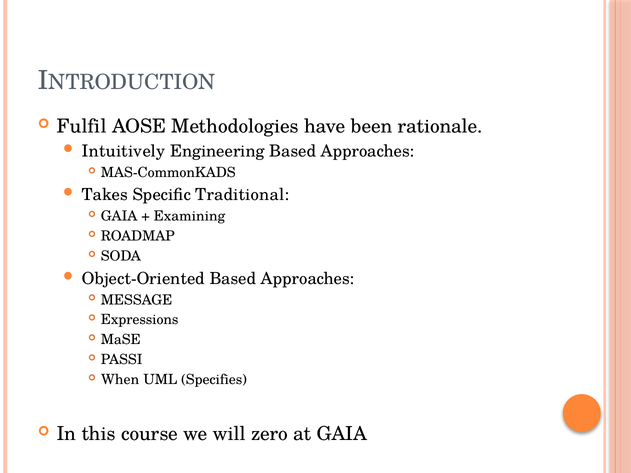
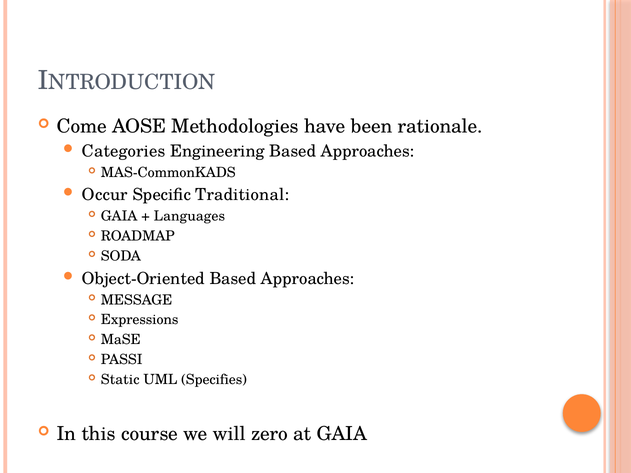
Fulfil: Fulfil -> Come
Intuitively: Intuitively -> Categories
Takes: Takes -> Occur
Examining: Examining -> Languages
When: When -> Static
